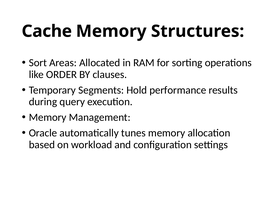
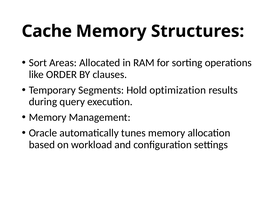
performance: performance -> optimization
